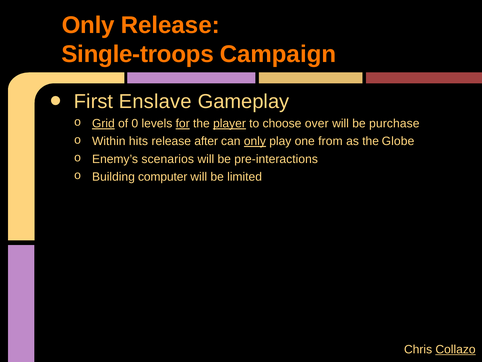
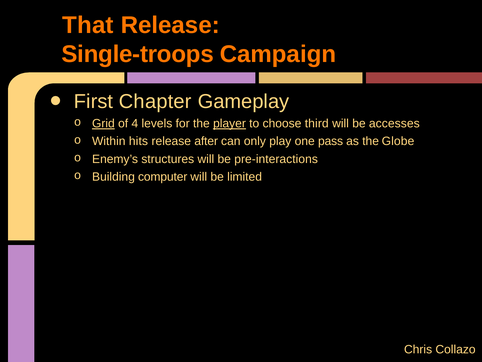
Only at (88, 25): Only -> That
Enslave: Enslave -> Chapter
0: 0 -> 4
for underline: present -> none
over: over -> third
purchase: purchase -> accesses
only at (255, 141) underline: present -> none
from: from -> pass
scenarios: scenarios -> structures
Collazo underline: present -> none
